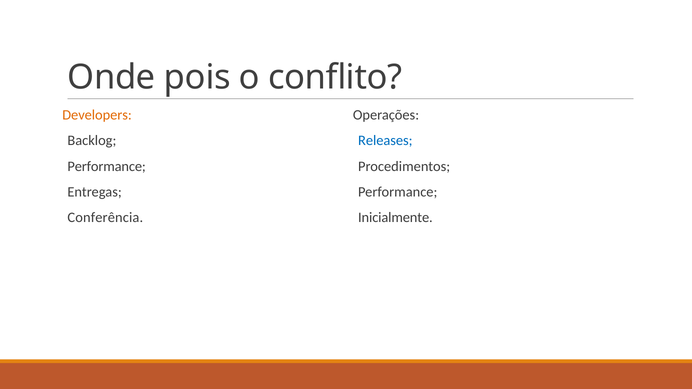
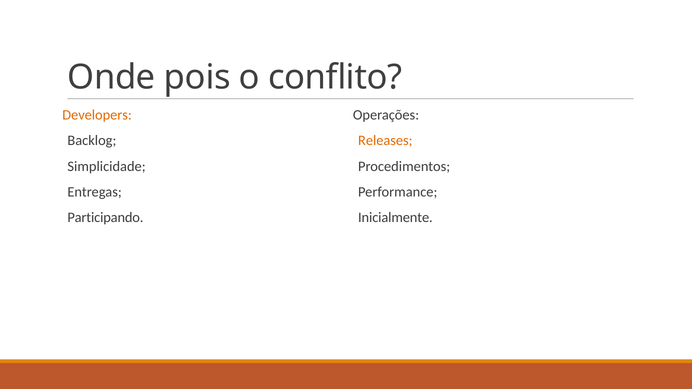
Releases colour: blue -> orange
Performance at (107, 166): Performance -> Simplicidade
Conferência: Conferência -> Participando
